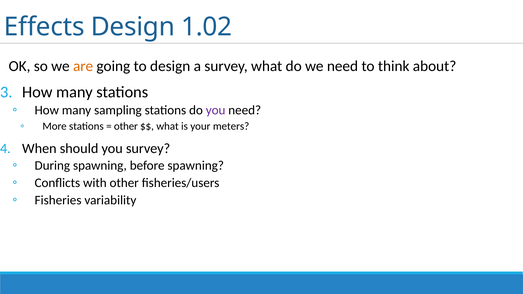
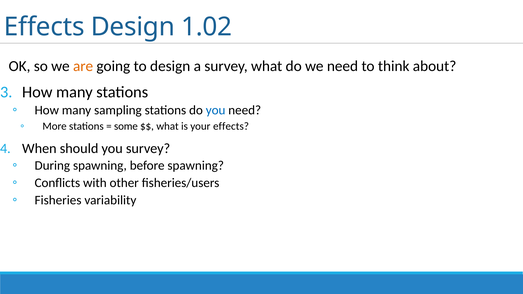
you at (216, 110) colour: purple -> blue
other at (126, 126): other -> some
your meters: meters -> effects
